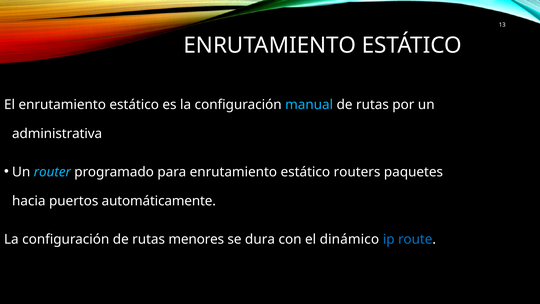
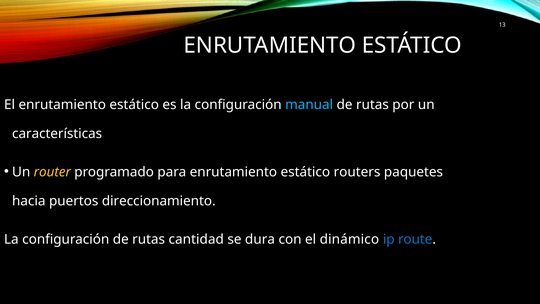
administrativa: administrativa -> características
router colour: light blue -> yellow
automáticamente: automáticamente -> direccionamiento
menores: menores -> cantidad
